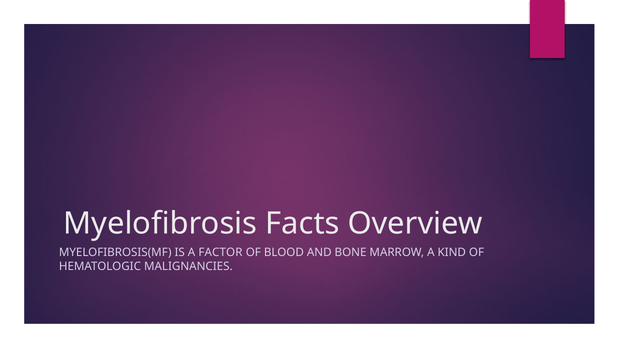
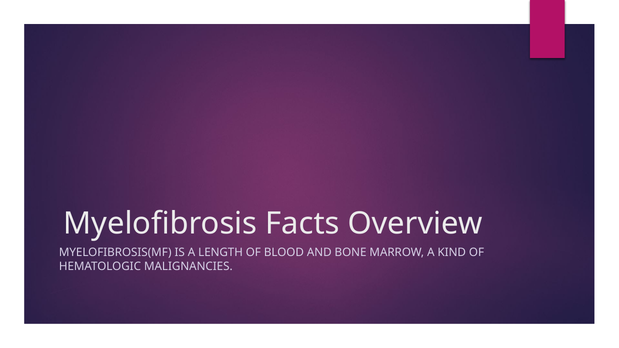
FACTOR: FACTOR -> LENGTH
